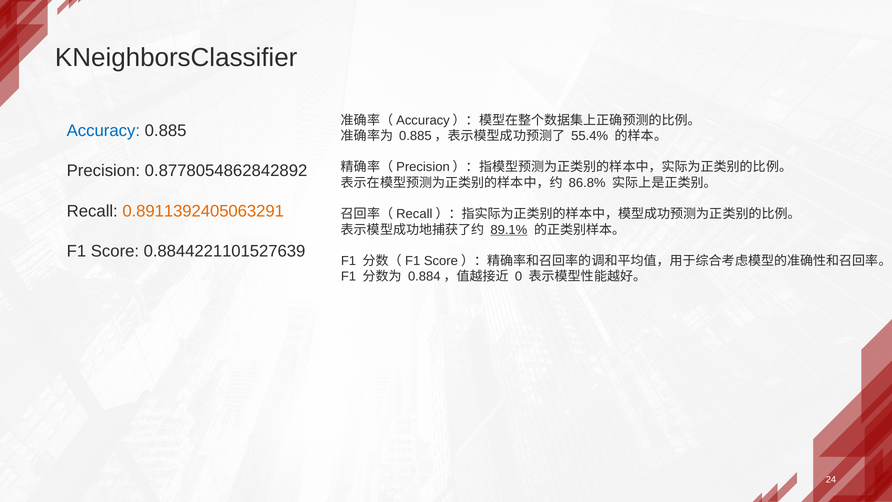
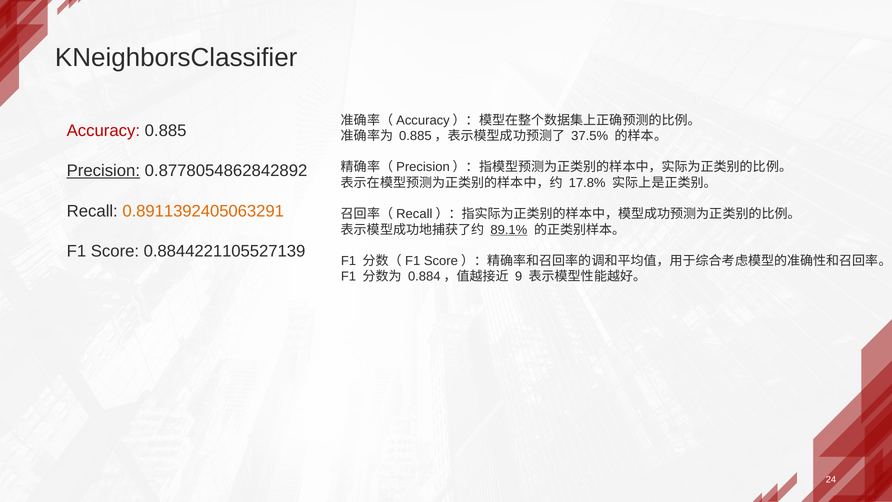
Accuracy colour: blue -> red
55.4%: 55.4% -> 37.5%
Precision underline: none -> present
86.8%: 86.8% -> 17.8%
0.8844221101527639: 0.8844221101527639 -> 0.8844221105527139
0: 0 -> 9
